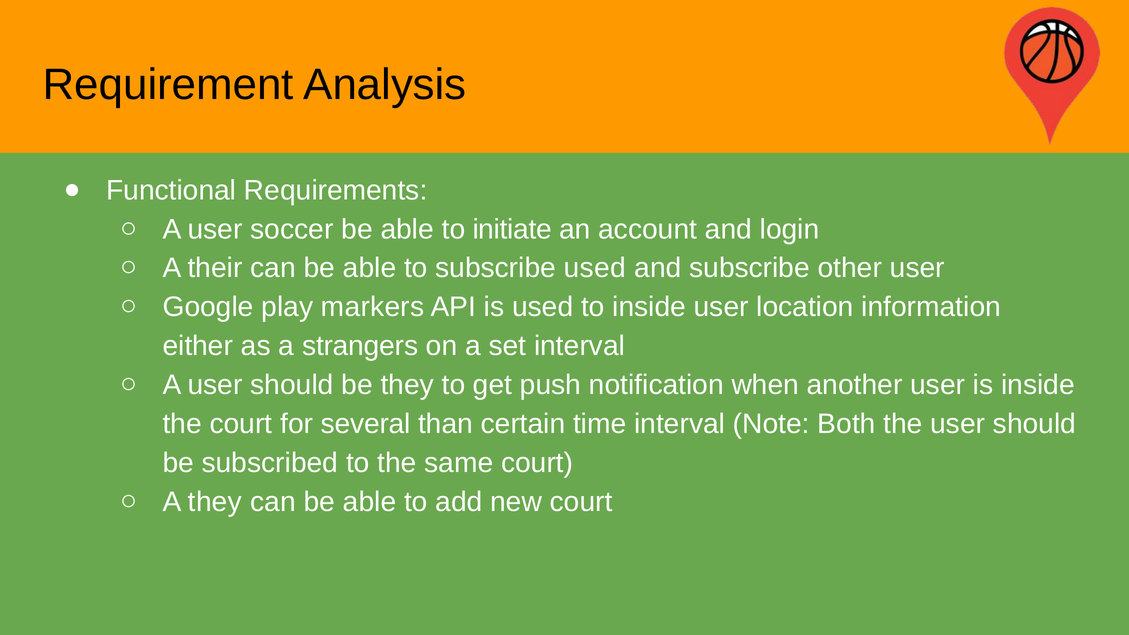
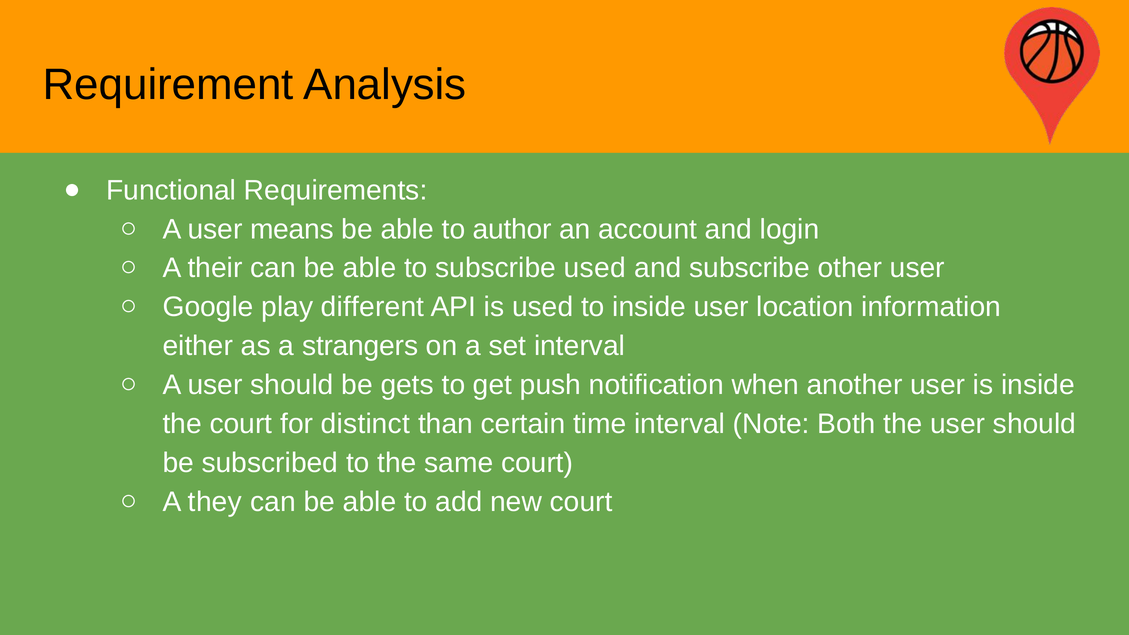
soccer: soccer -> means
initiate: initiate -> author
markers: markers -> different
be they: they -> gets
several: several -> distinct
